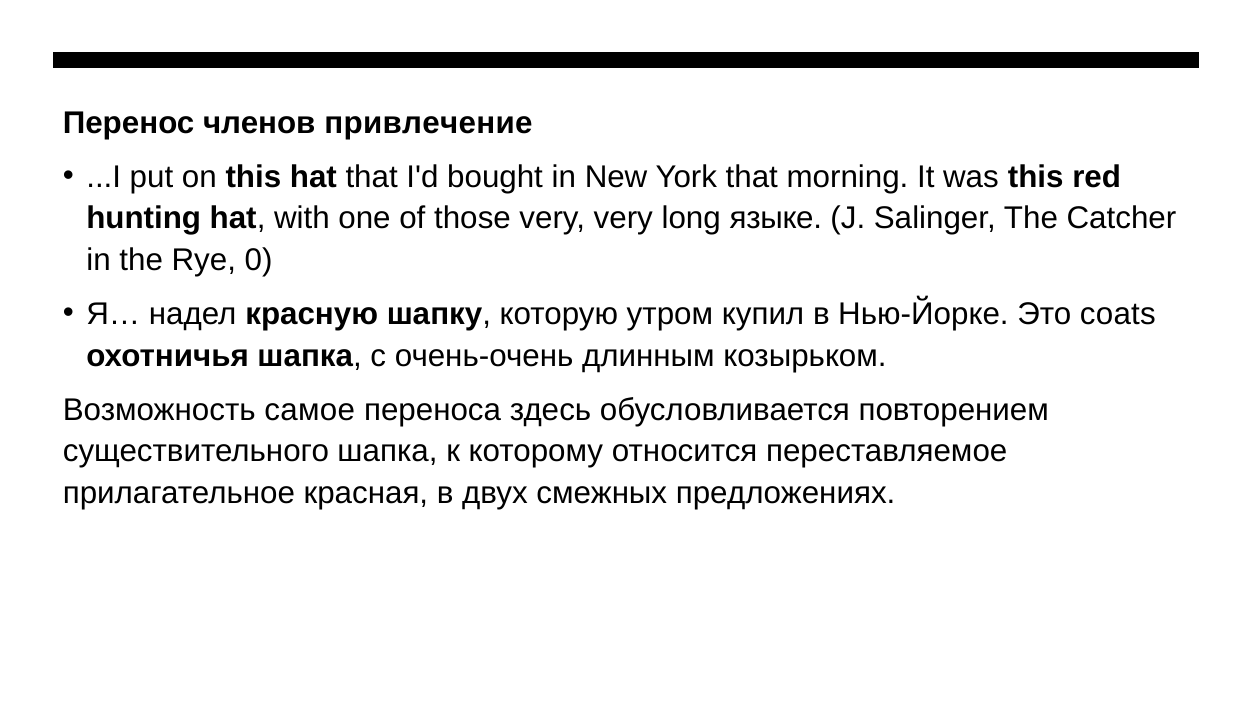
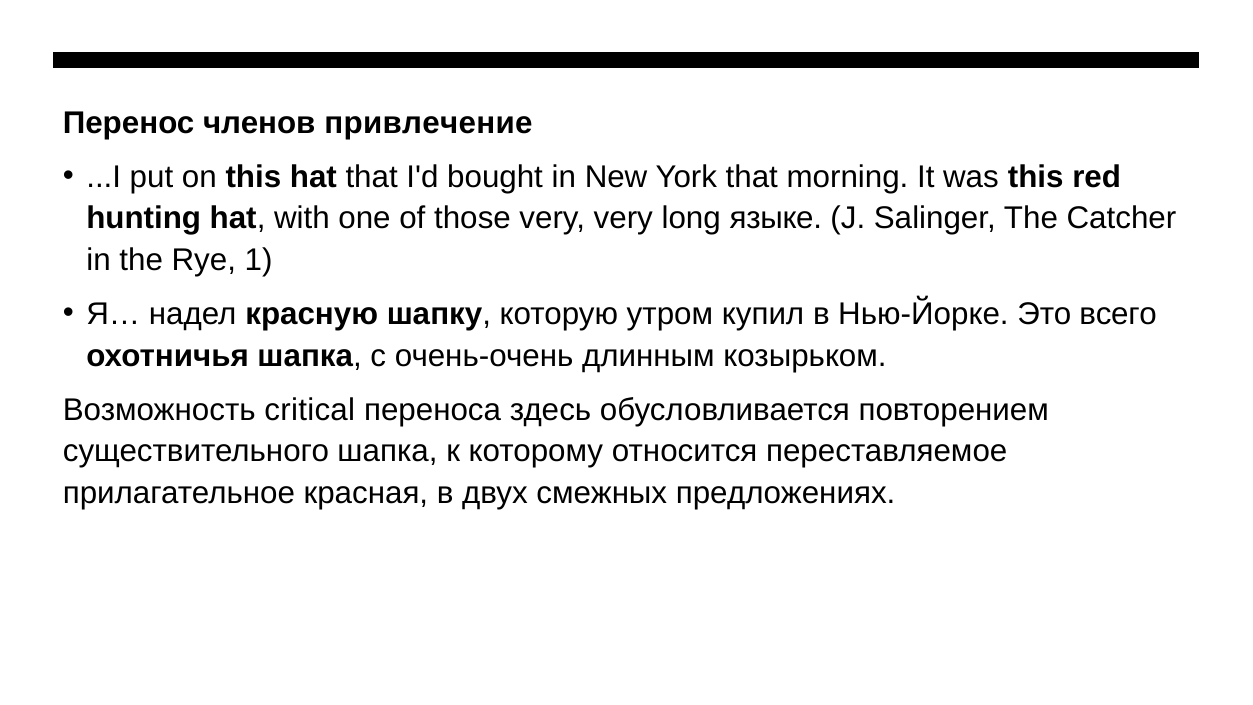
0: 0 -> 1
coats: coats -> всего
самое: самое -> critical
